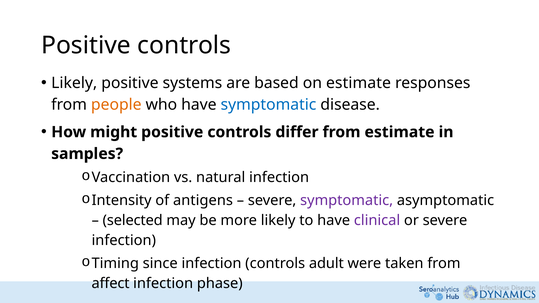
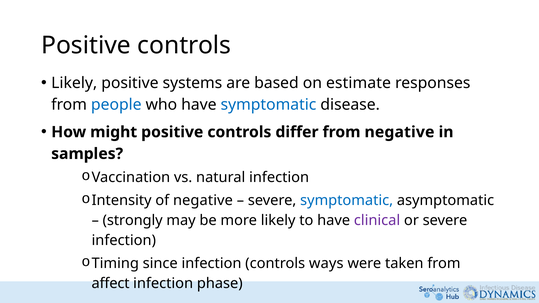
people colour: orange -> blue
from estimate: estimate -> negative
of antigens: antigens -> negative
symptomatic at (347, 200) colour: purple -> blue
selected: selected -> strongly
adult: adult -> ways
